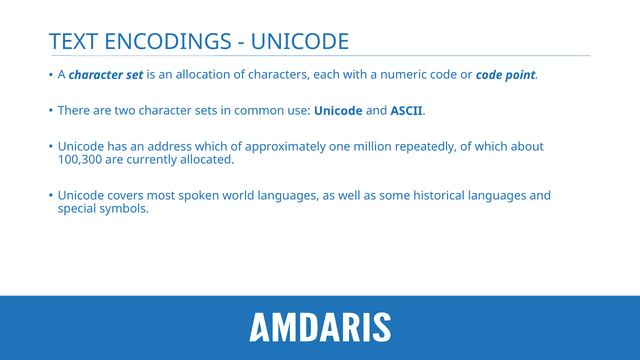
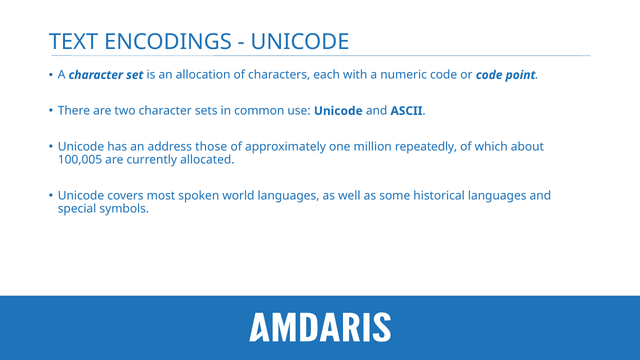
address which: which -> those
100,300: 100,300 -> 100,005
